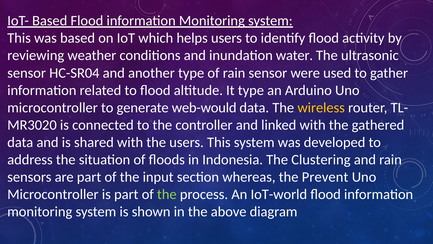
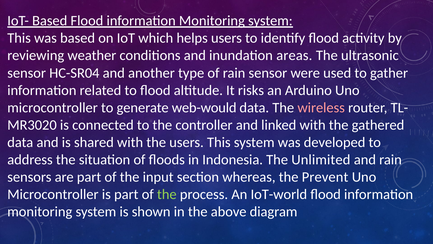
water: water -> areas
It type: type -> risks
wireless colour: yellow -> pink
Clustering: Clustering -> Unlimited
